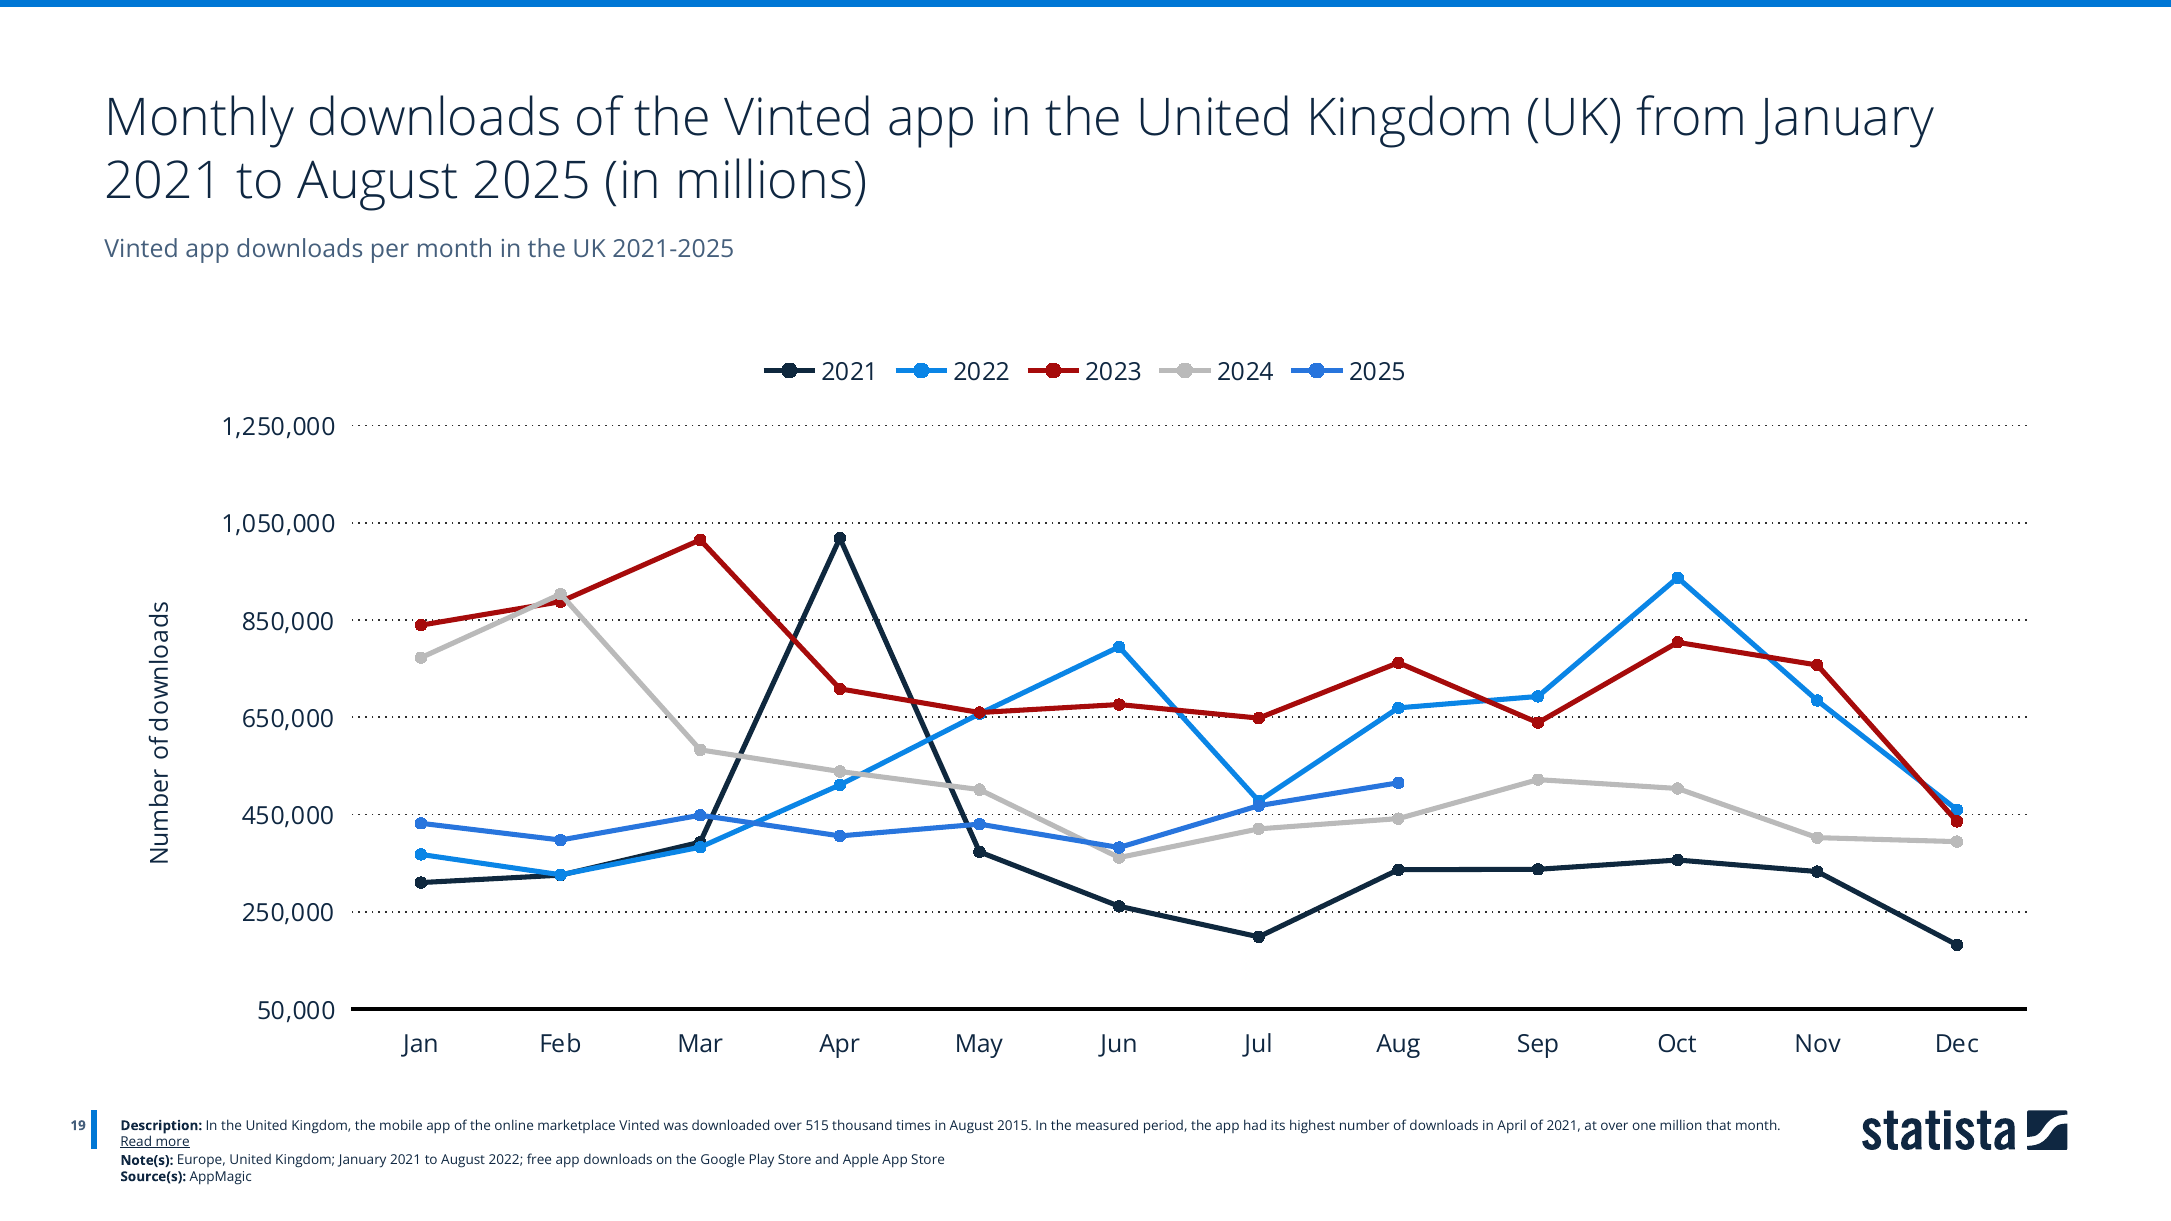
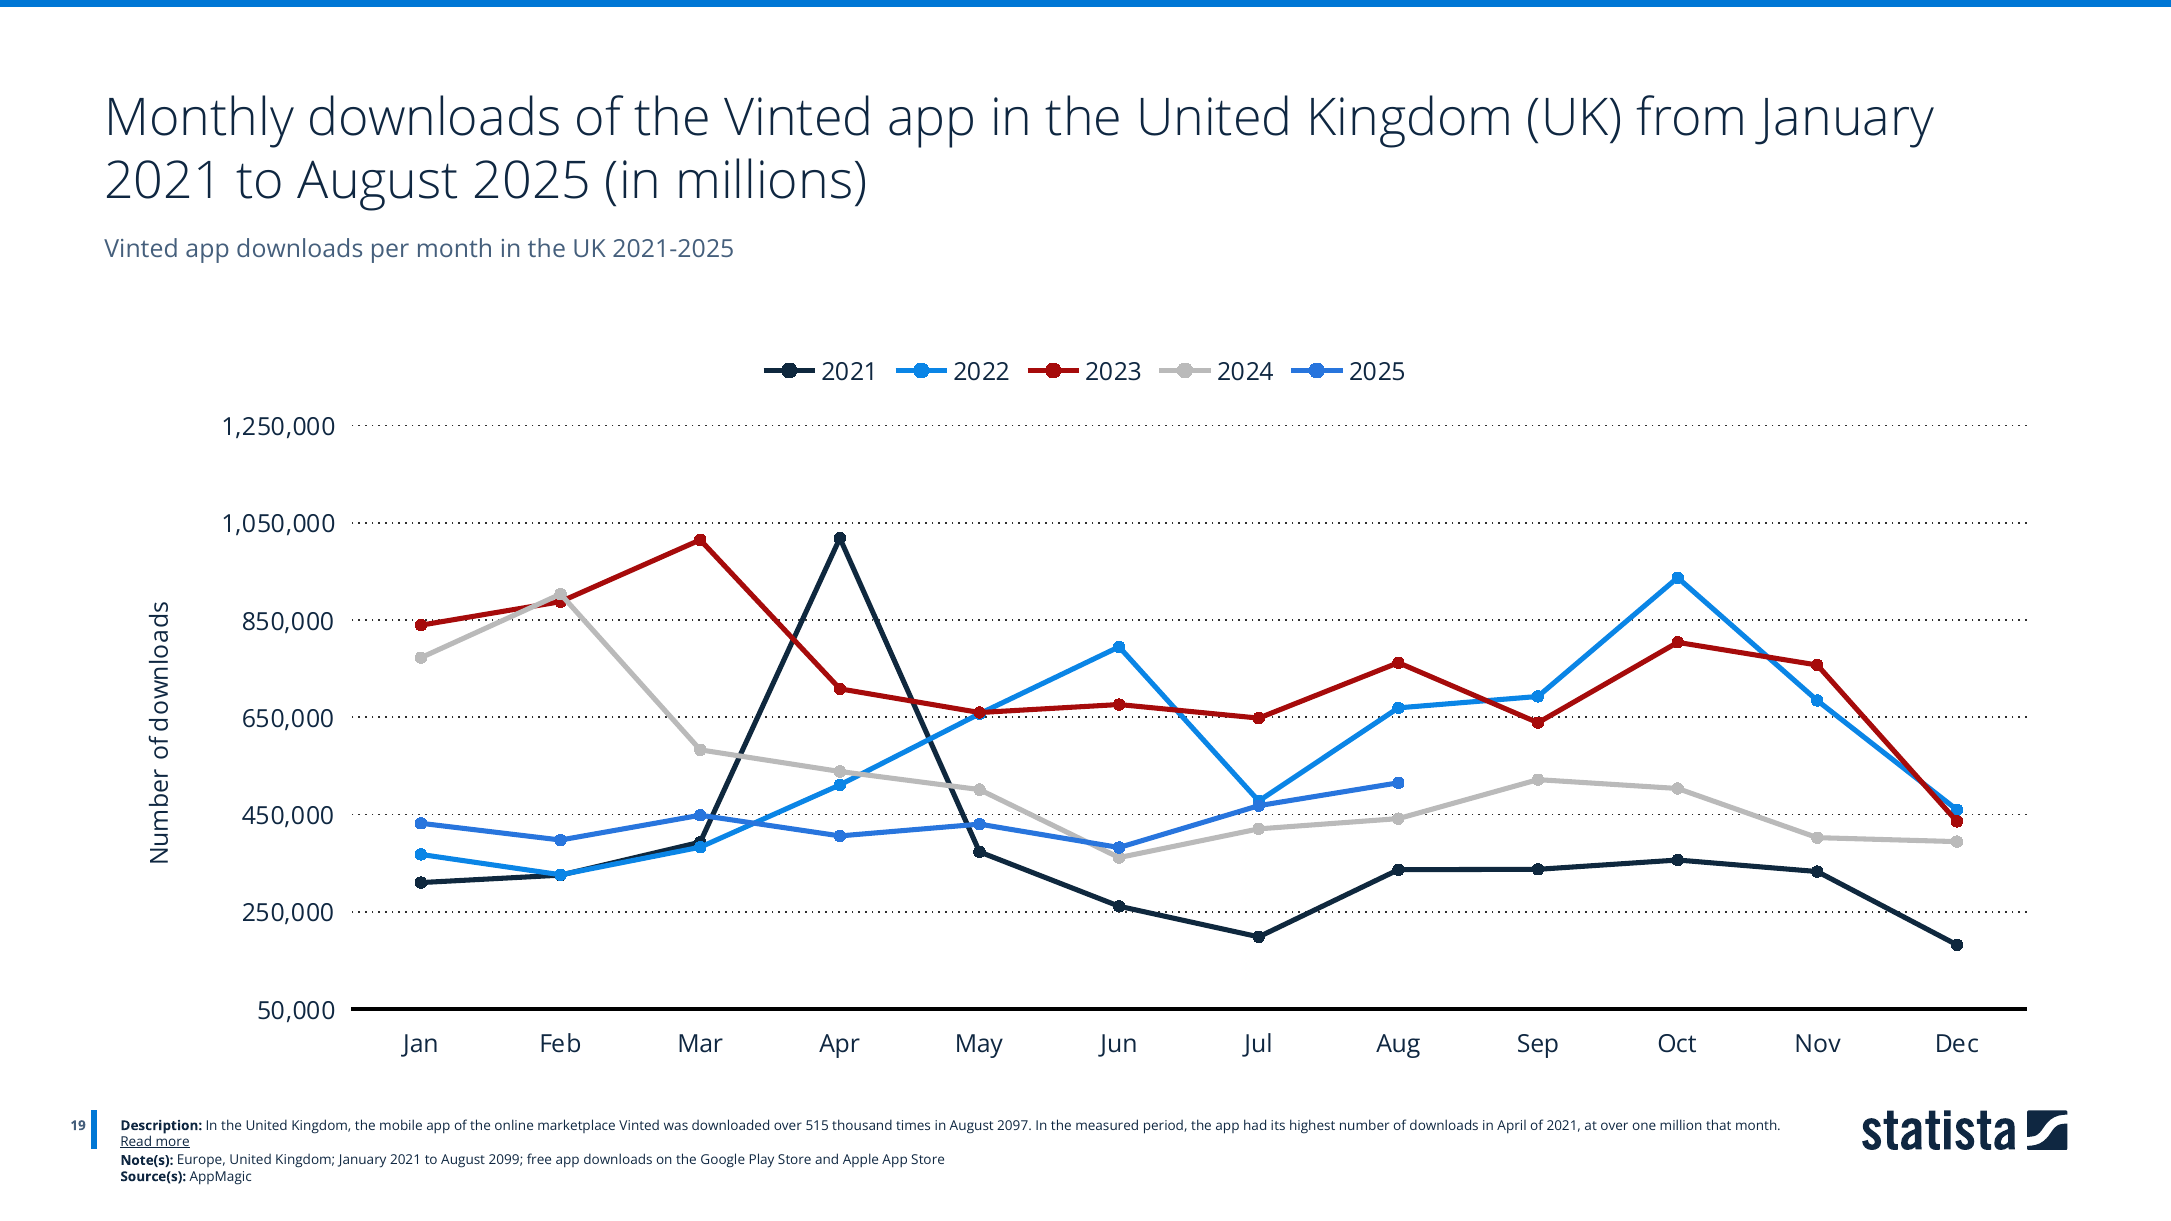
2015: 2015 -> 2097
August 2022: 2022 -> 2099
